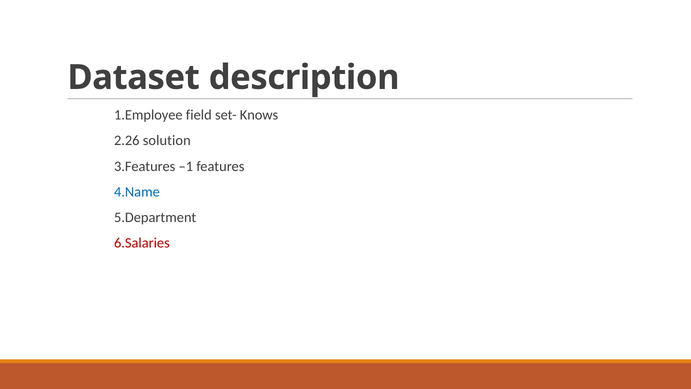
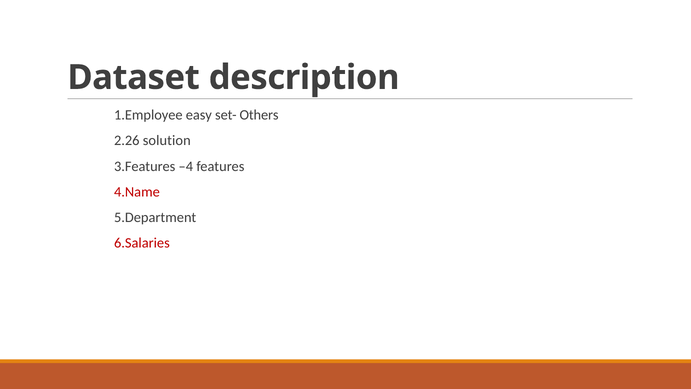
field: field -> easy
Knows: Knows -> Others
–1: –1 -> –4
4.Name colour: blue -> red
